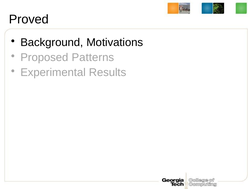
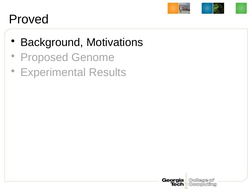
Patterns: Patterns -> Genome
